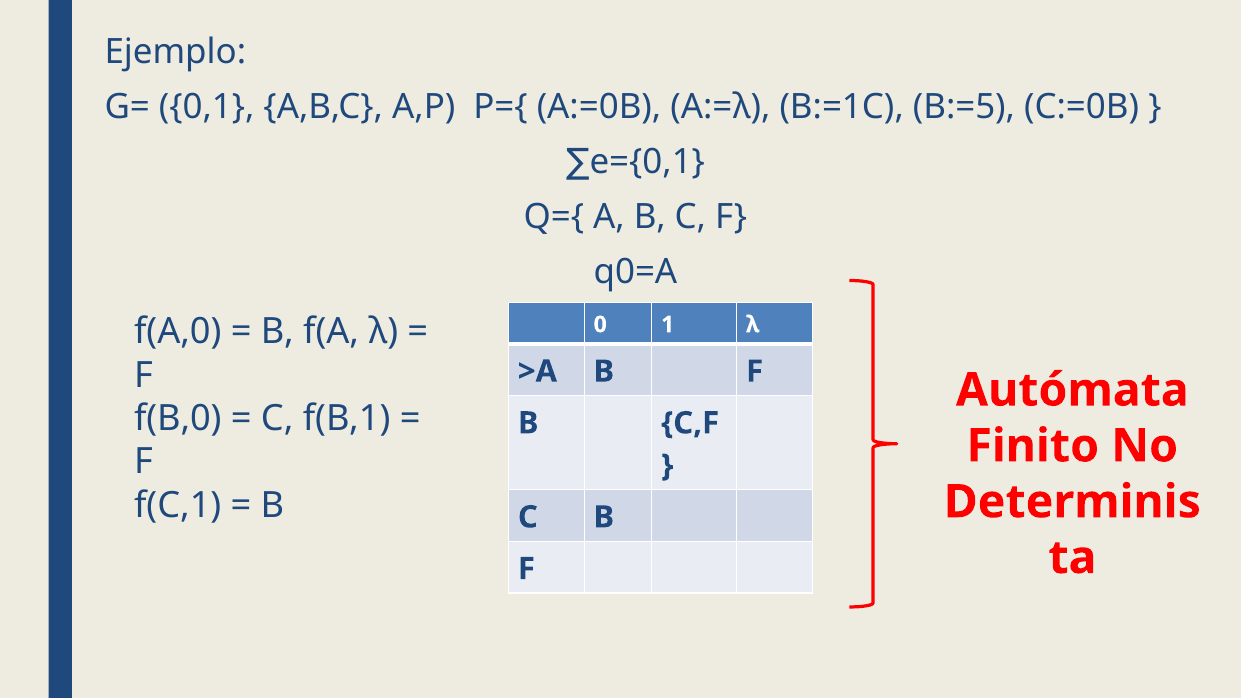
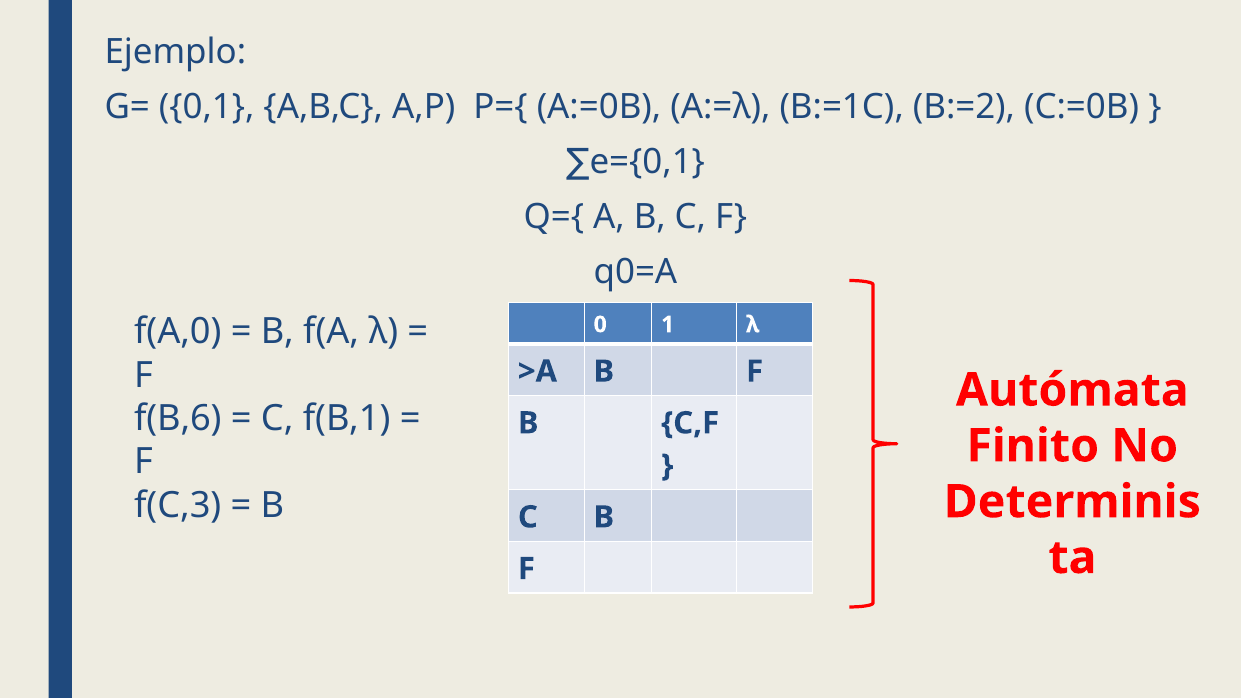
B:=5: B:=5 -> B:=2
f(B,0: f(B,0 -> f(B,6
f(C,1: f(C,1 -> f(C,3
